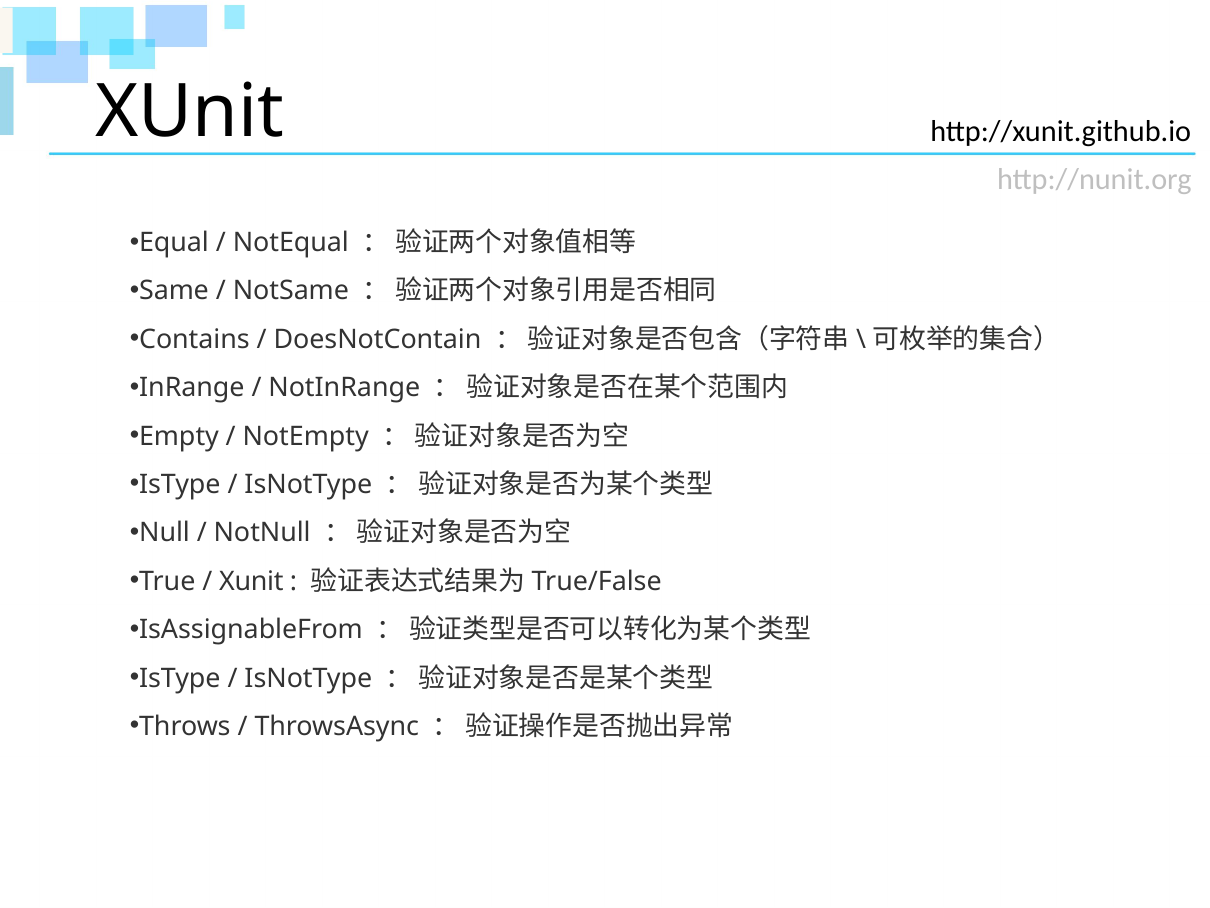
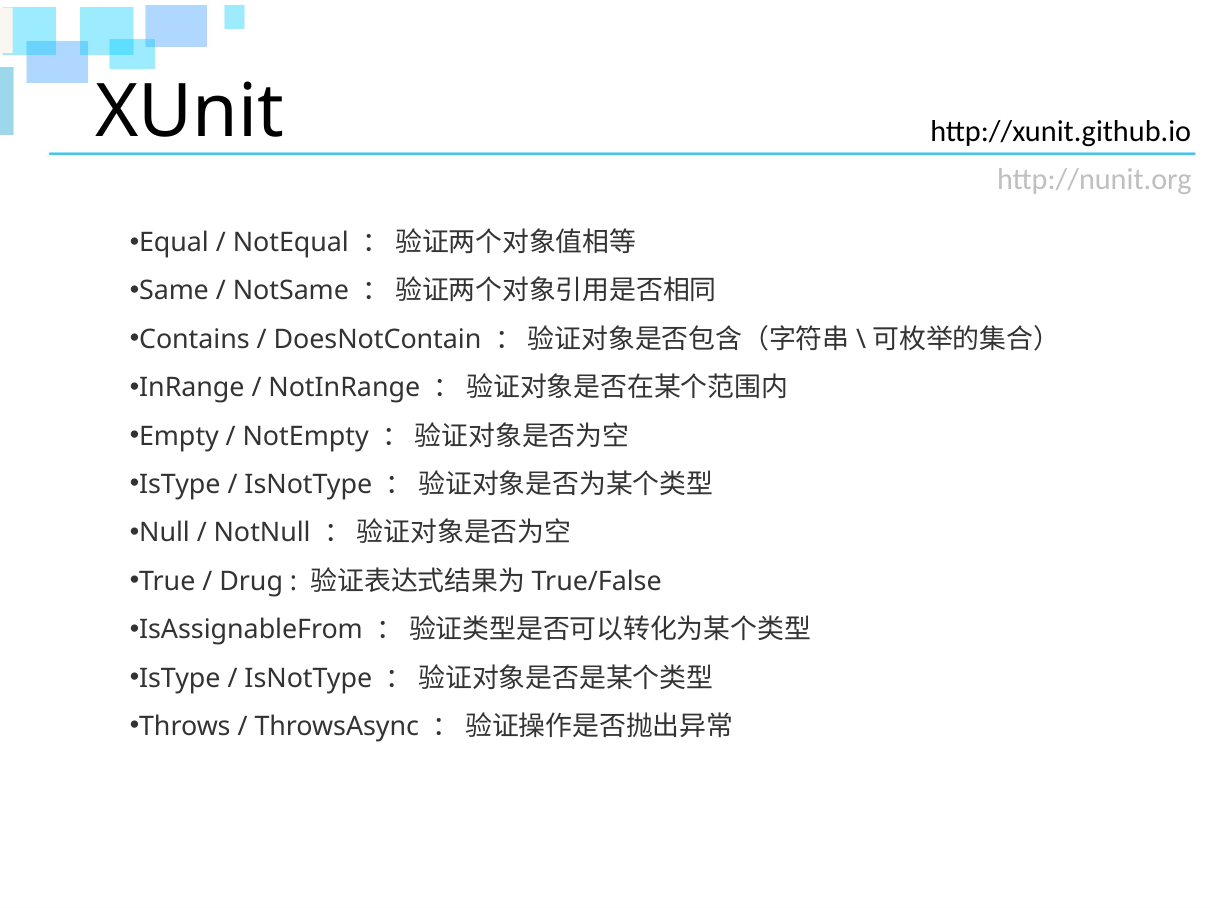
Xunit at (251, 581): Xunit -> Drug
